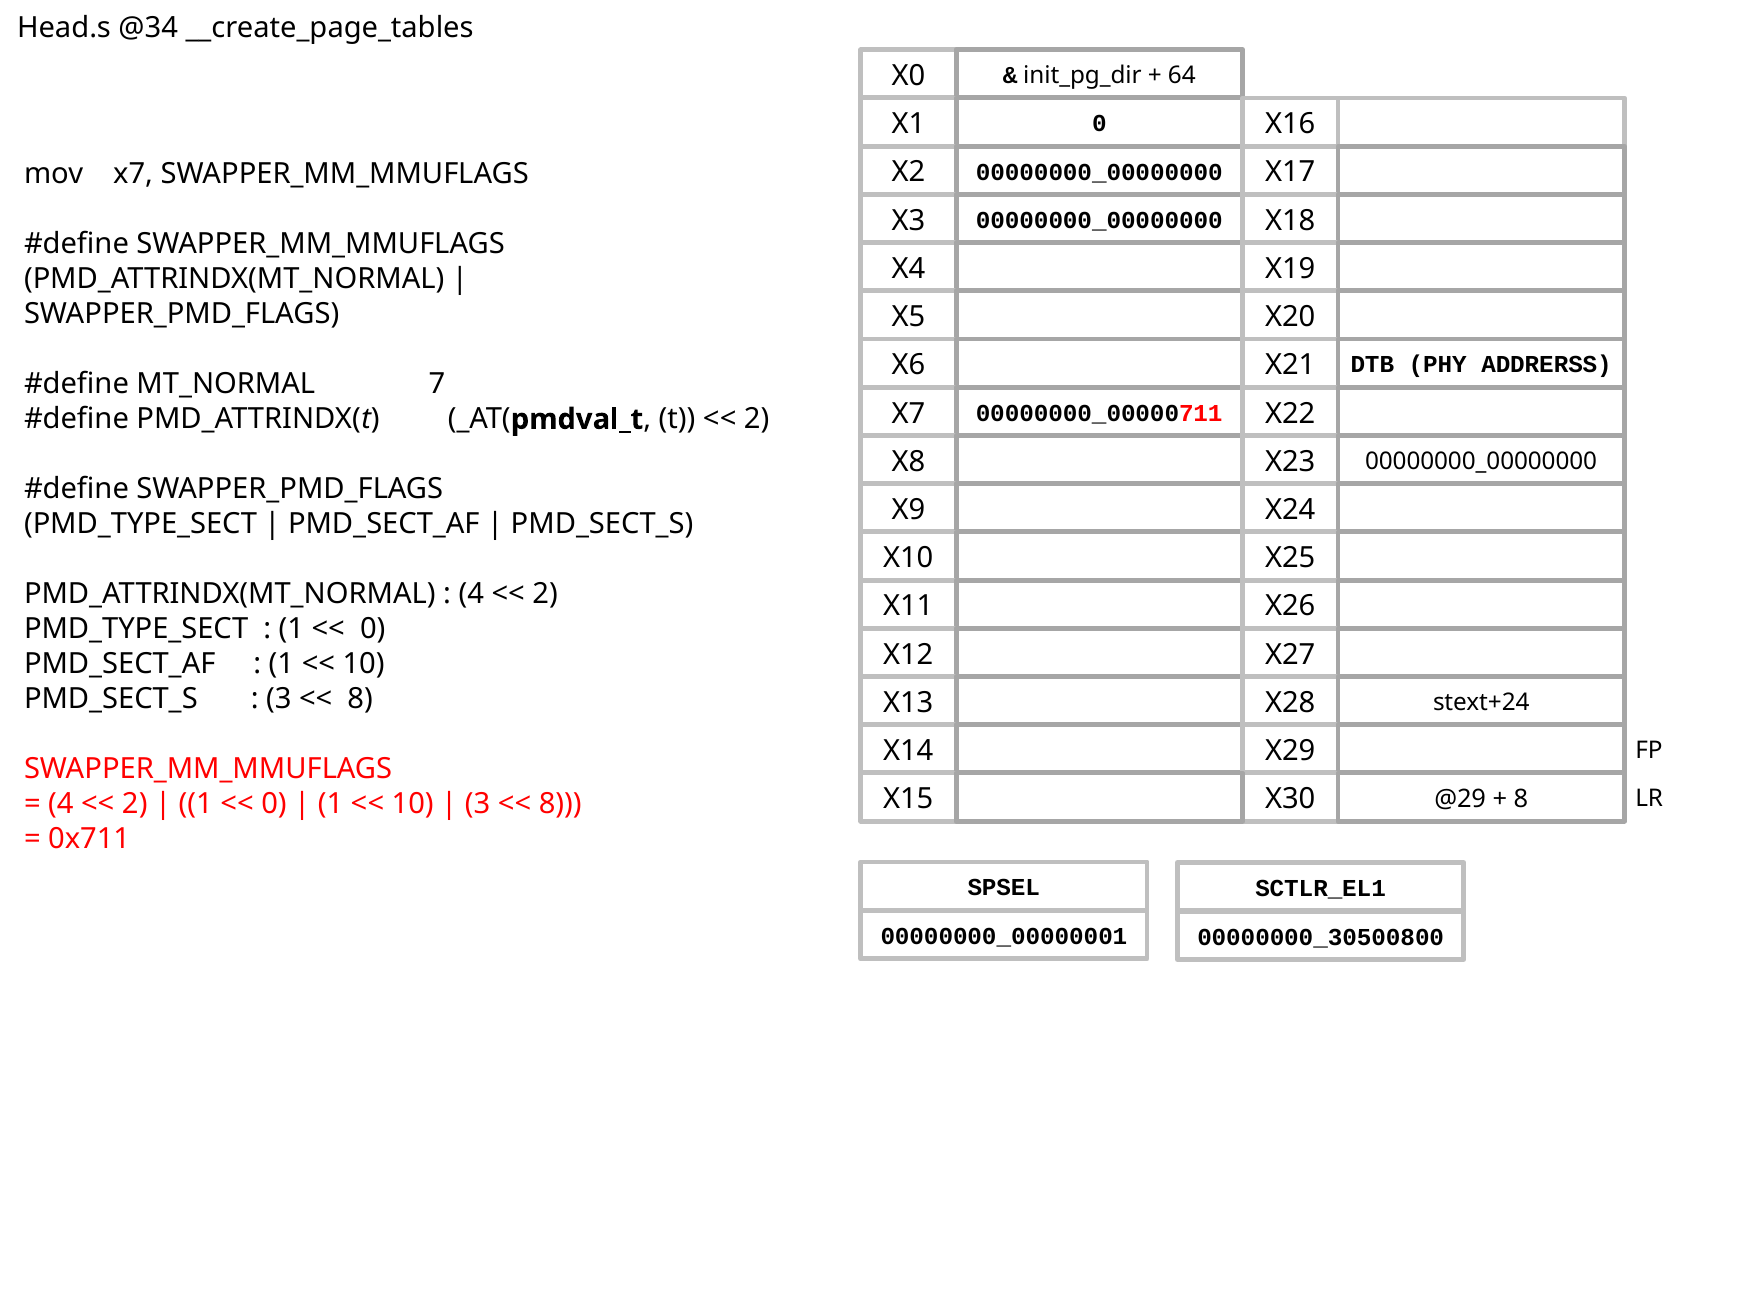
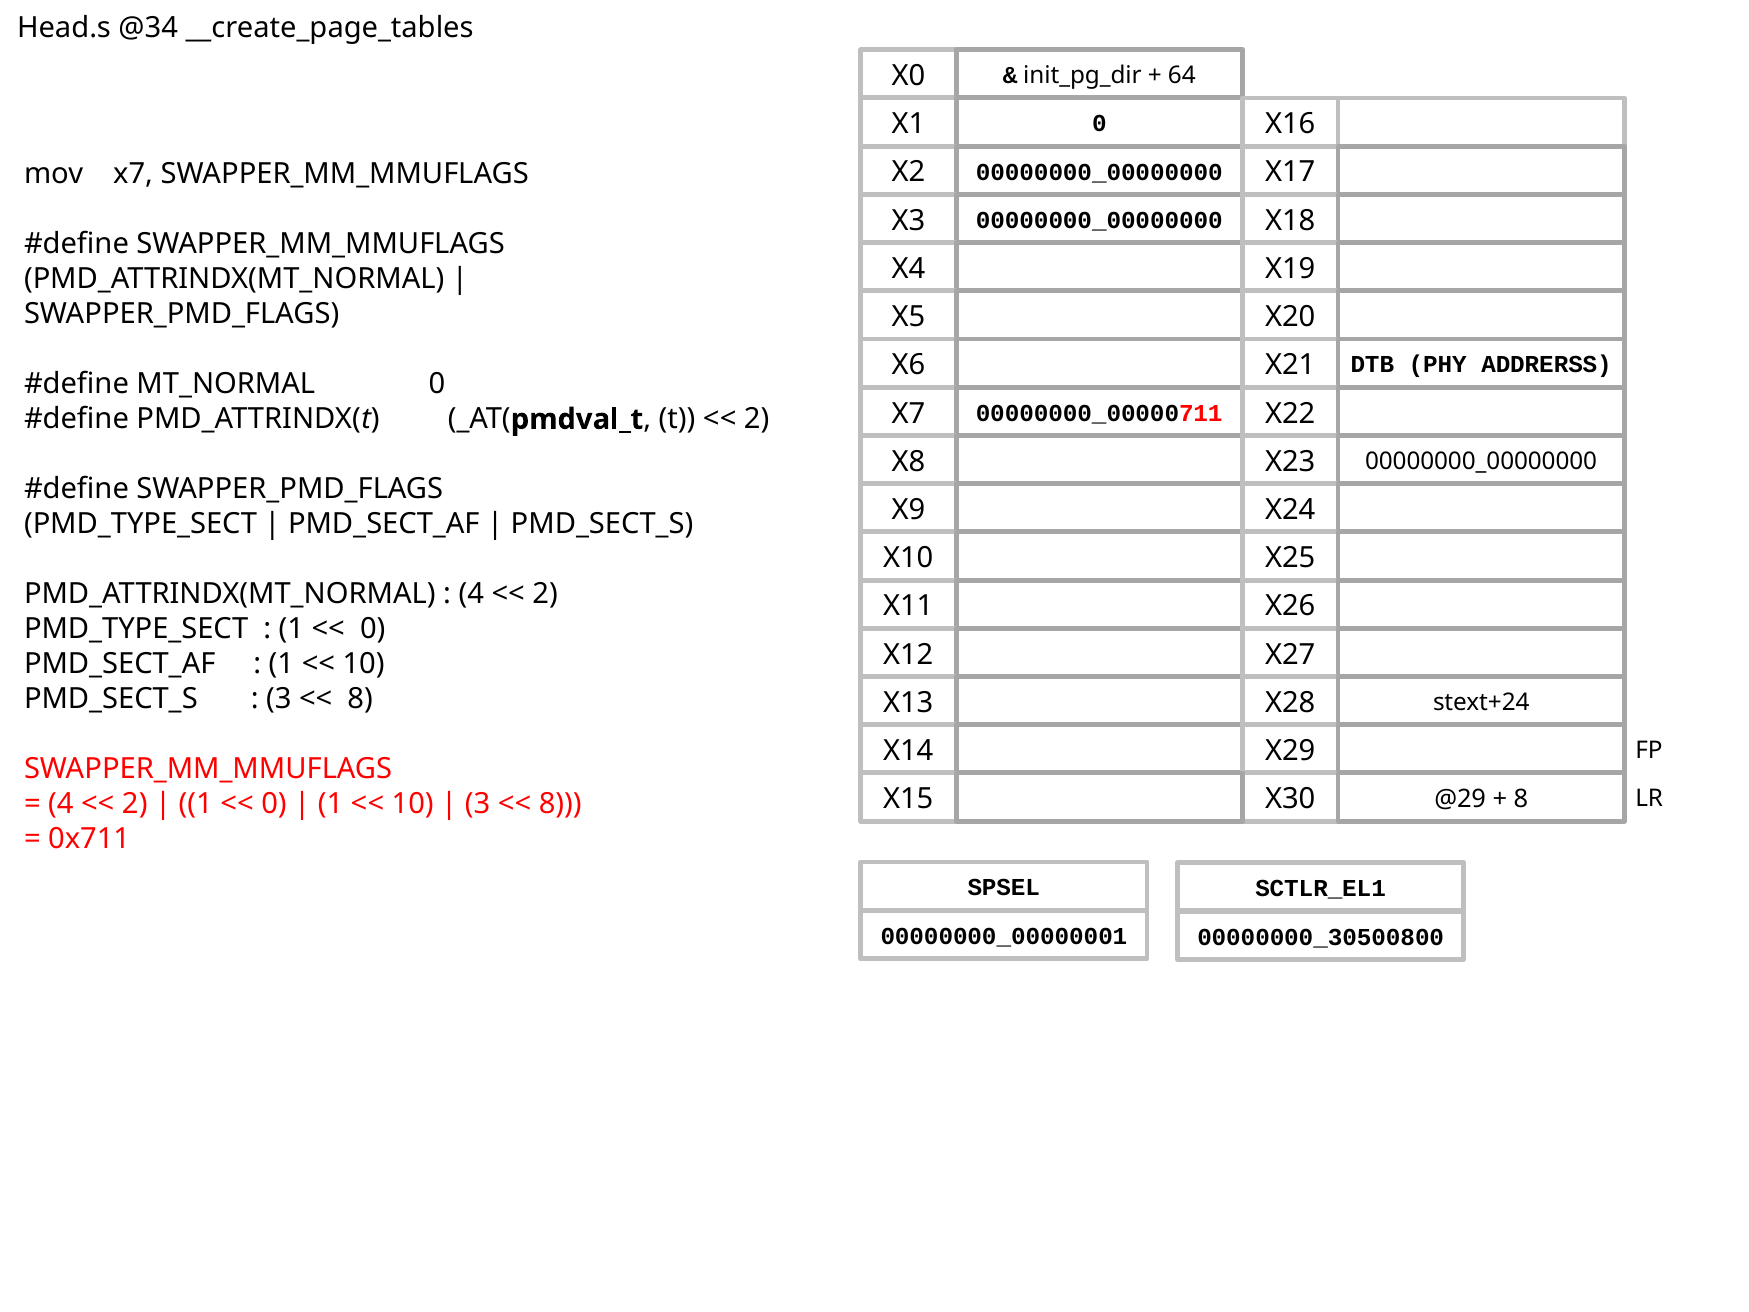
MT_NORMAL 7: 7 -> 0
